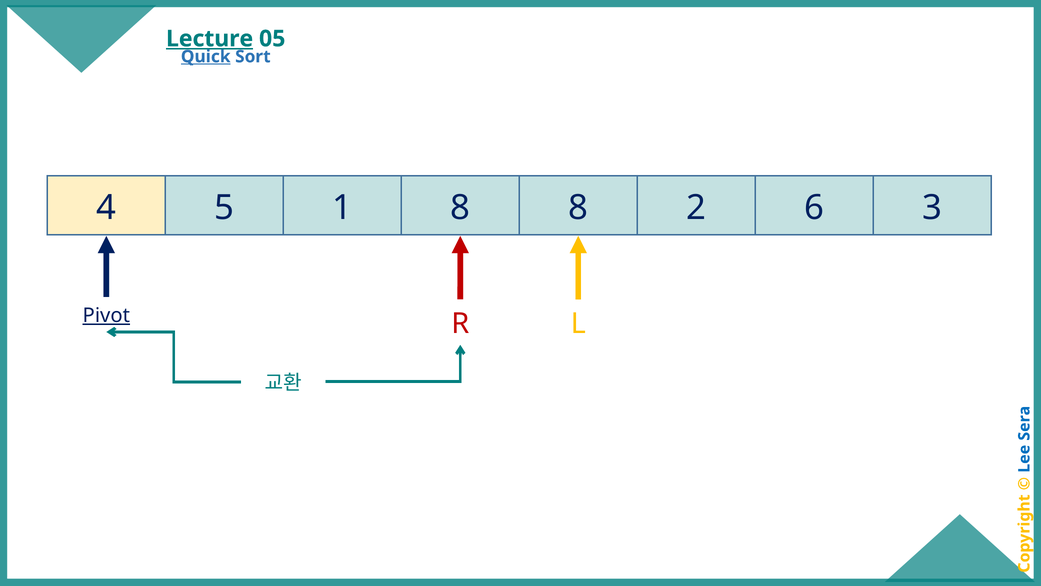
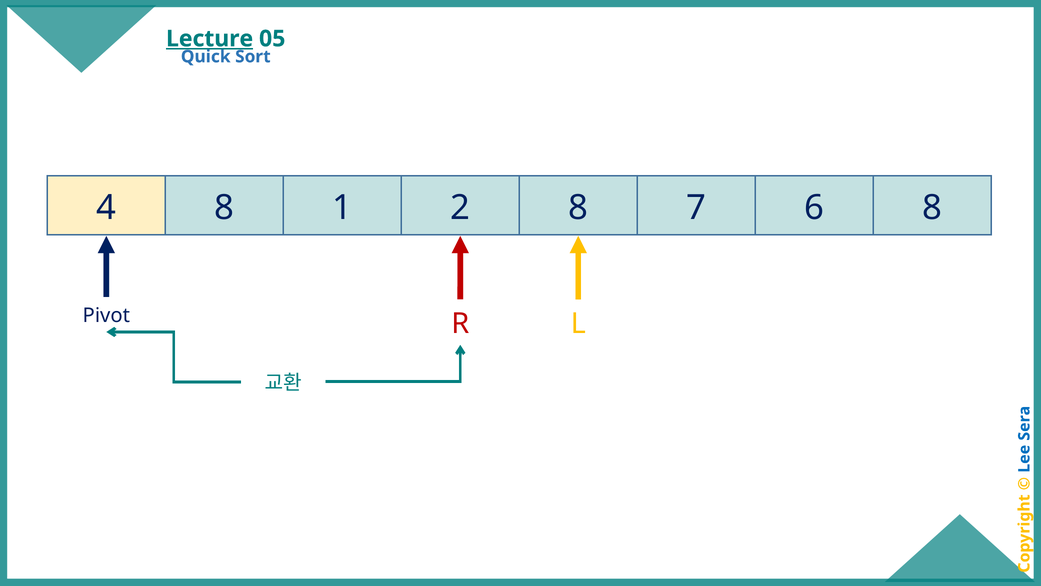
Quick underline: present -> none
4 5: 5 -> 8
1 8: 8 -> 2
2: 2 -> 7
6 3: 3 -> 8
Pivot underline: present -> none
